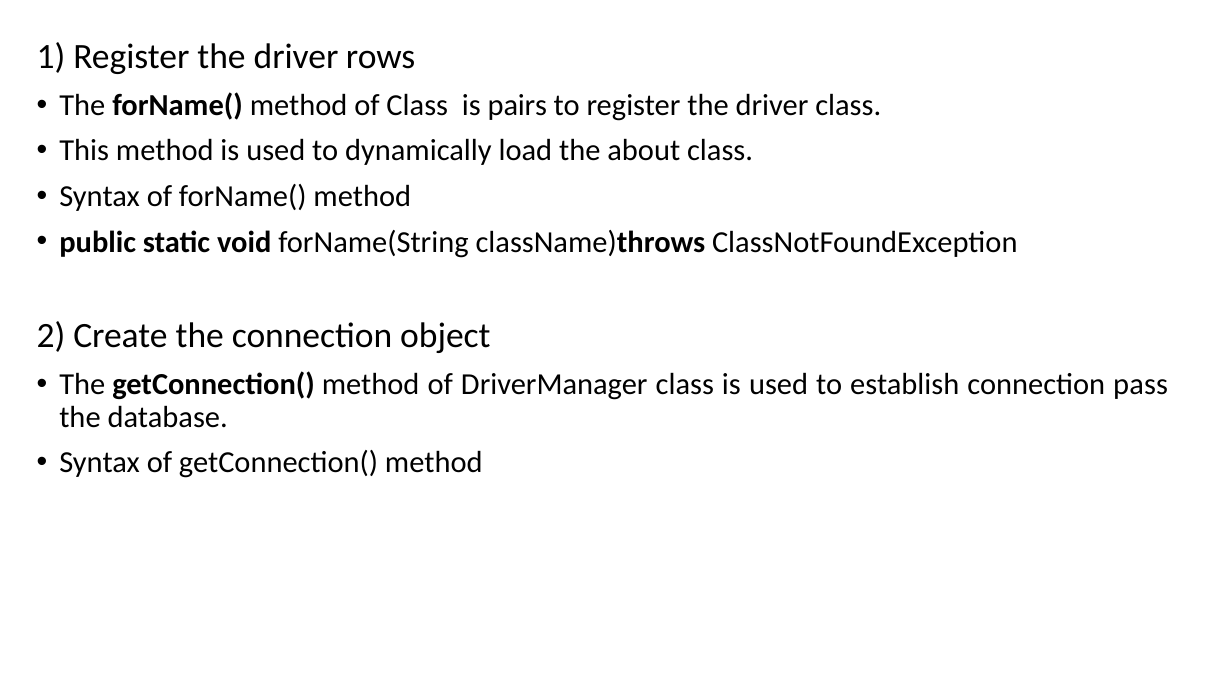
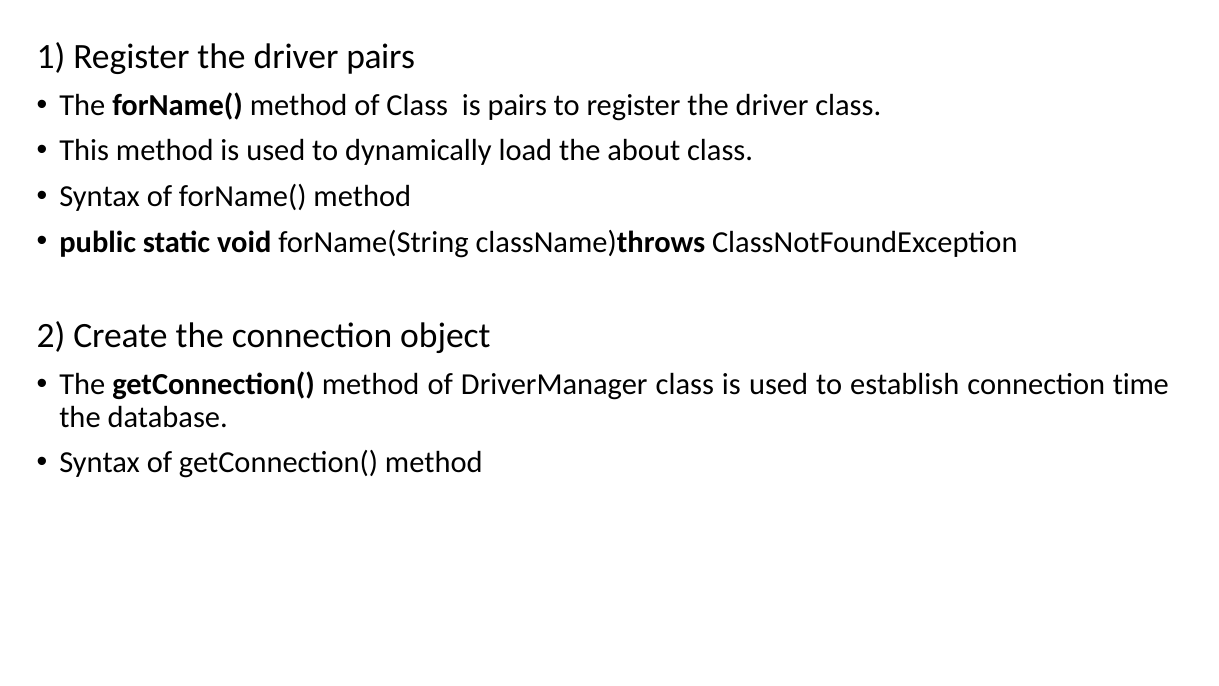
driver rows: rows -> pairs
pass: pass -> time
